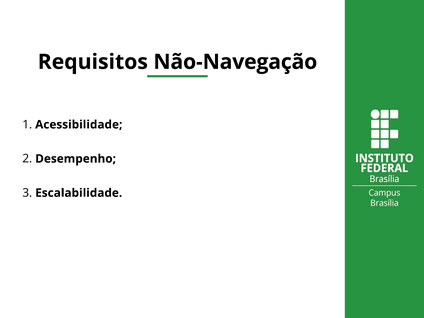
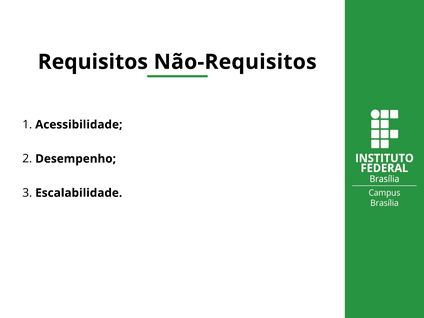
Não-Navegação: Não-Navegação -> Não-Requisitos
